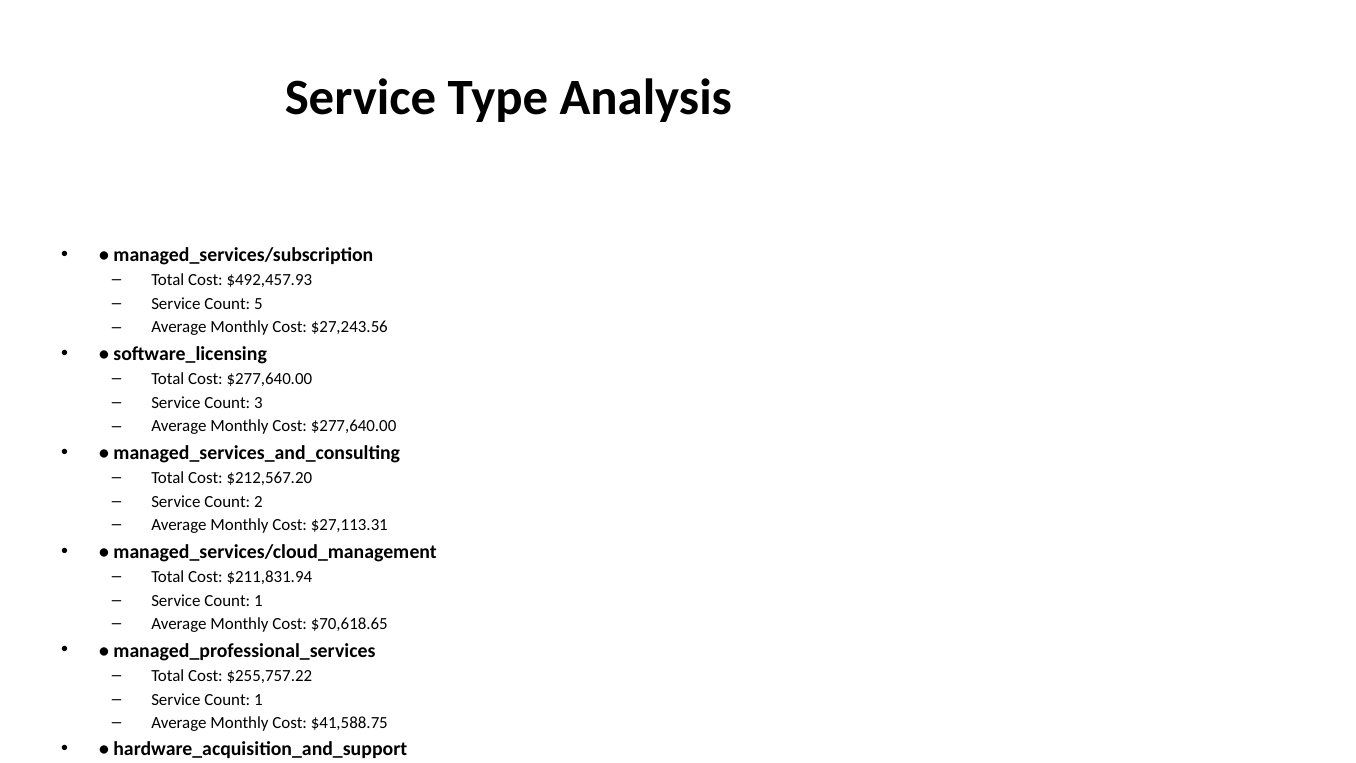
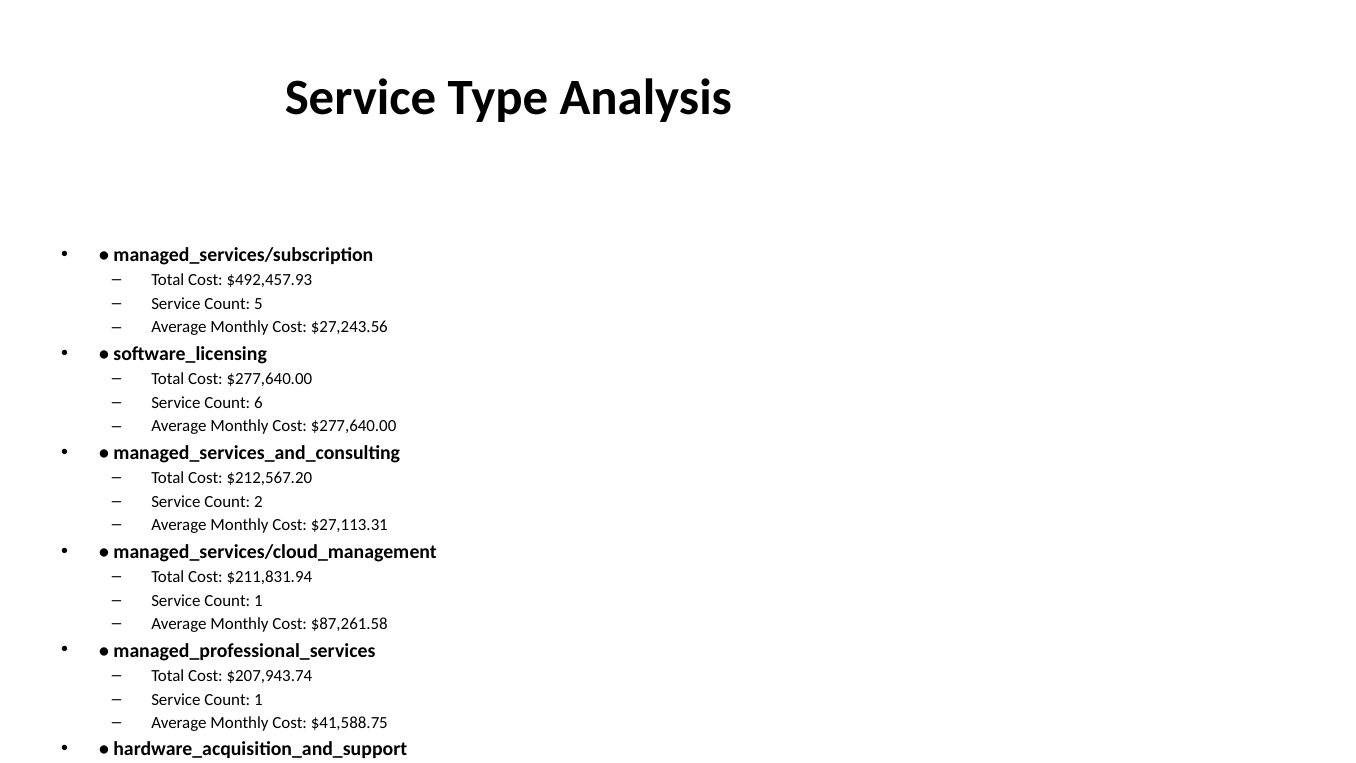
3: 3 -> 6
$70,618.65: $70,618.65 -> $87,261.58
$255,757.22: $255,757.22 -> $207,943.74
